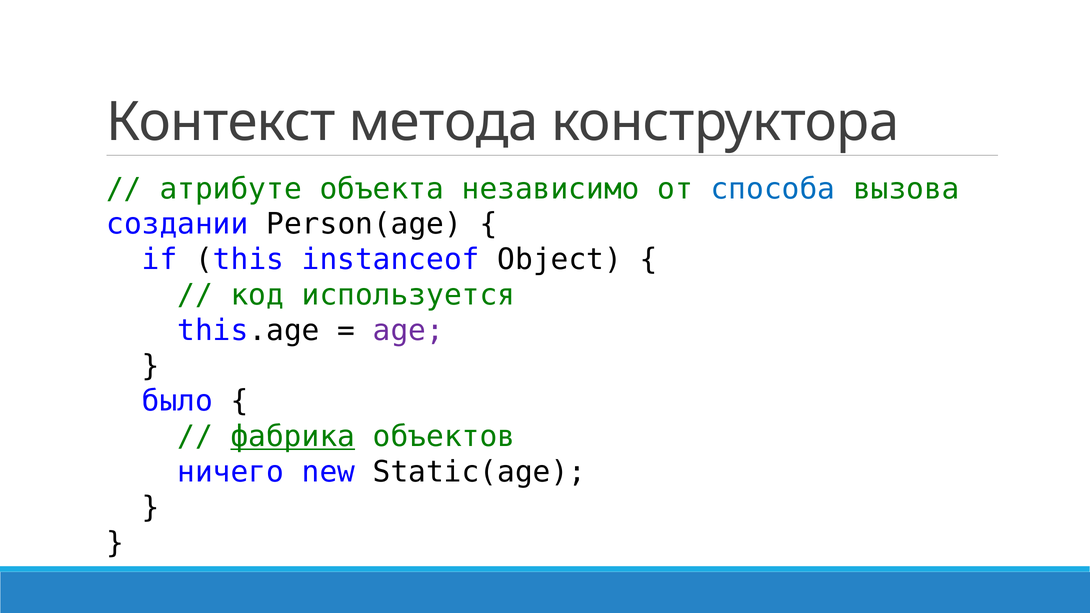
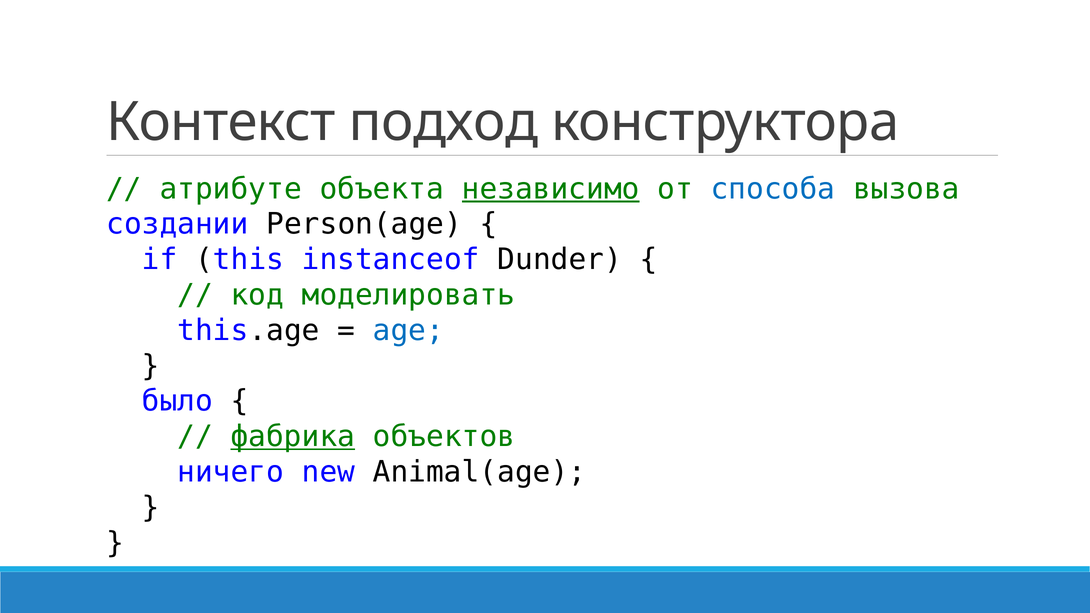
метода: метода -> подход
независимо underline: none -> present
Object: Object -> Dunder
используется: используется -> моделировать
age colour: purple -> blue
Static(age: Static(age -> Animal(age
